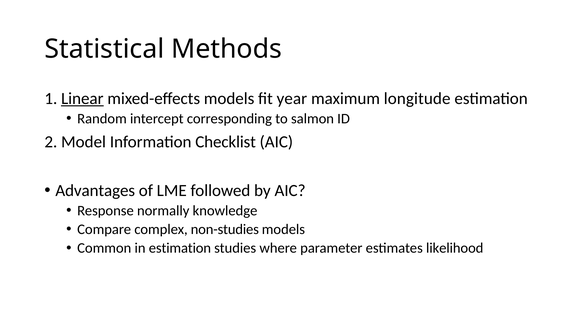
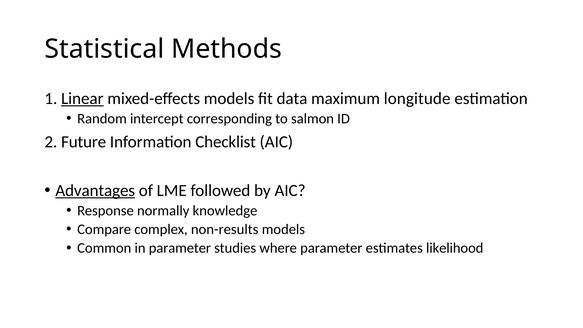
year: year -> data
Model: Model -> Future
Advantages underline: none -> present
non-studies: non-studies -> non-results
in estimation: estimation -> parameter
